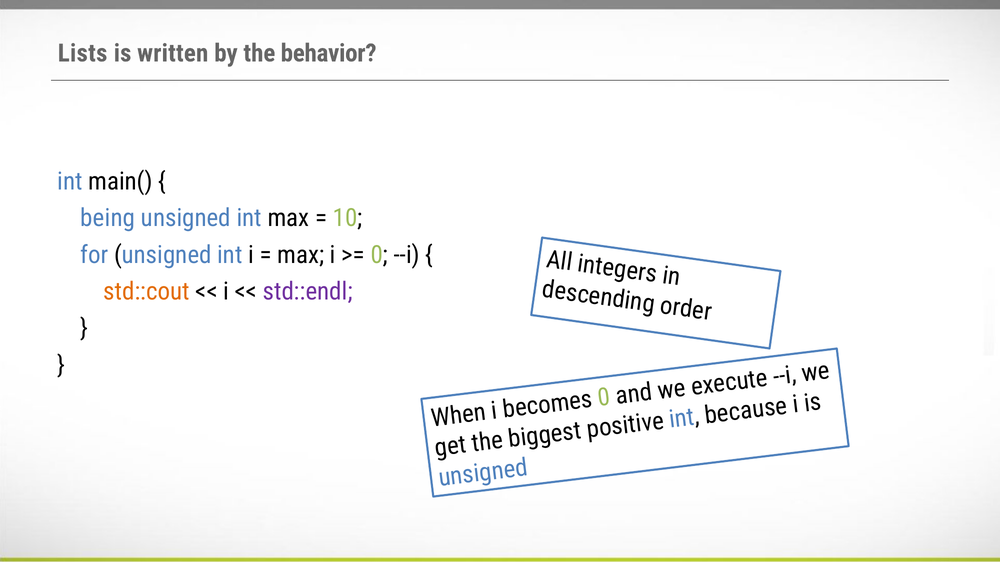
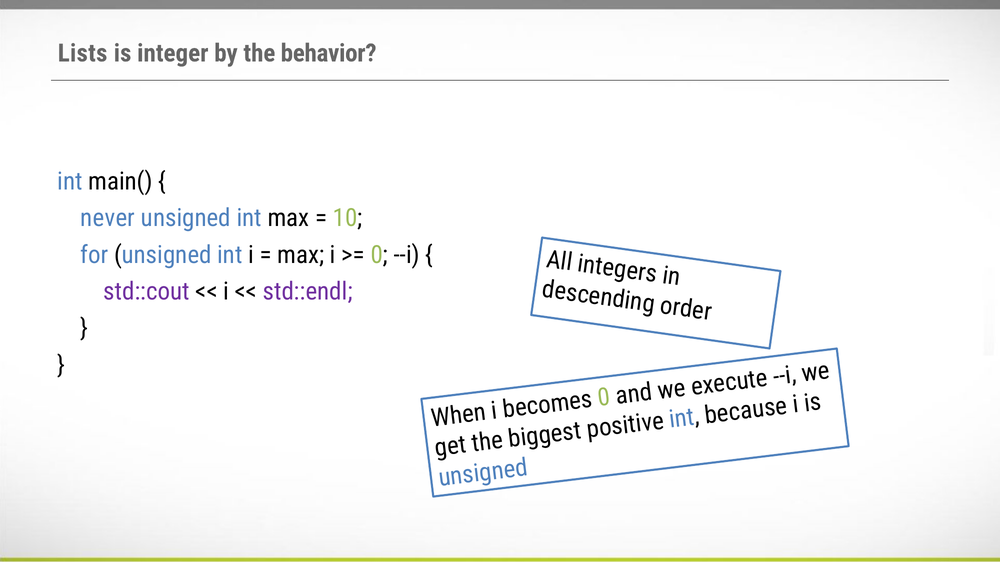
written: written -> integer
being: being -> never
std::cout colour: orange -> purple
